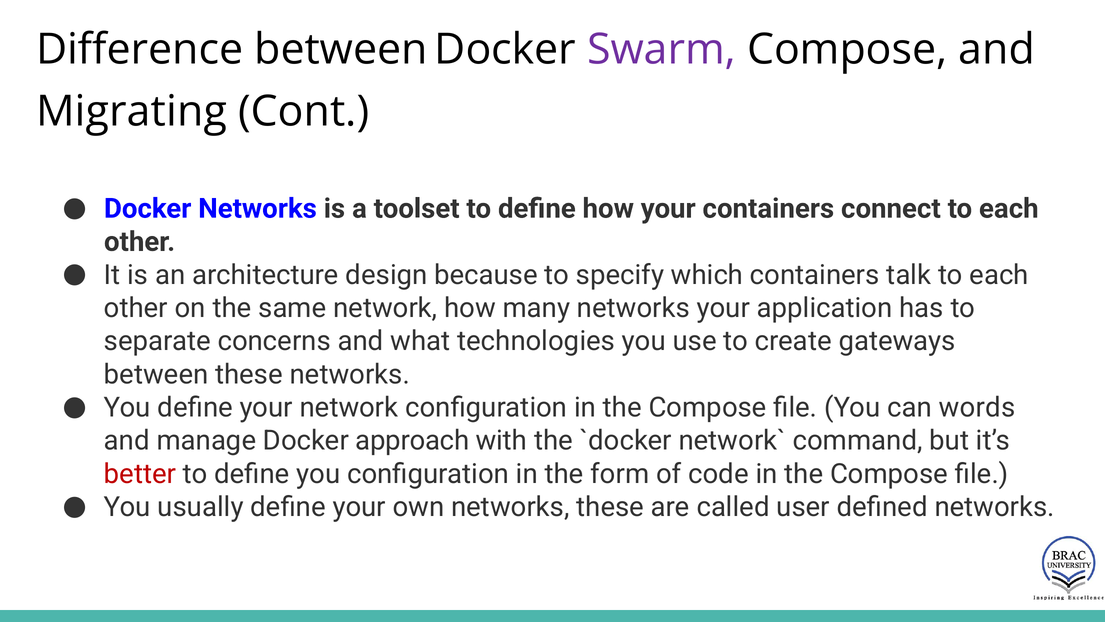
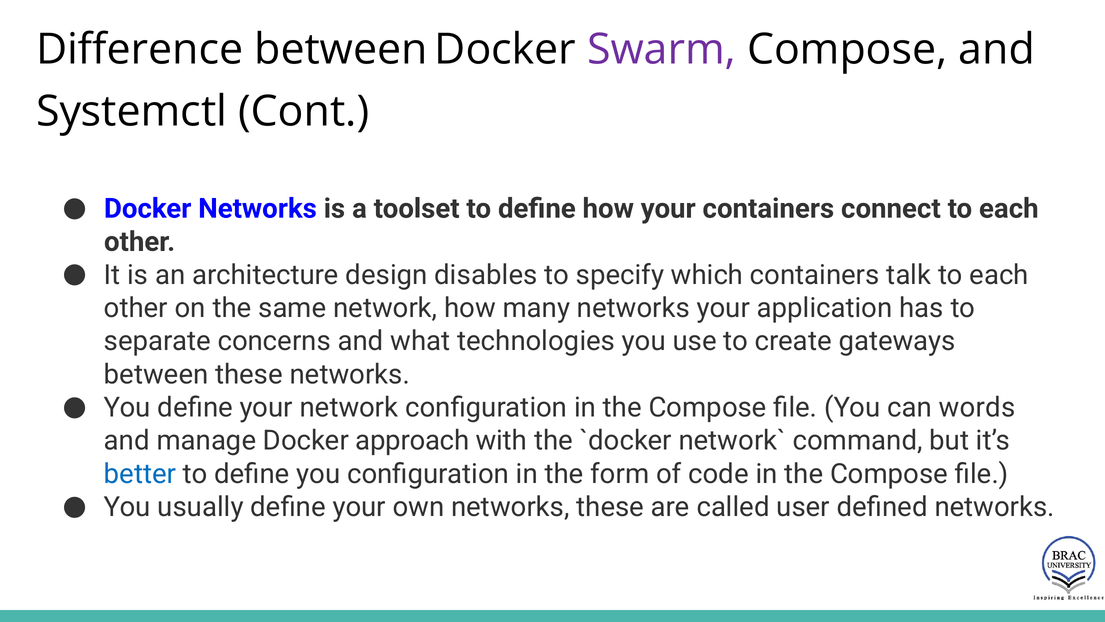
Migrating: Migrating -> Systemctl
because: because -> disables
better colour: red -> blue
